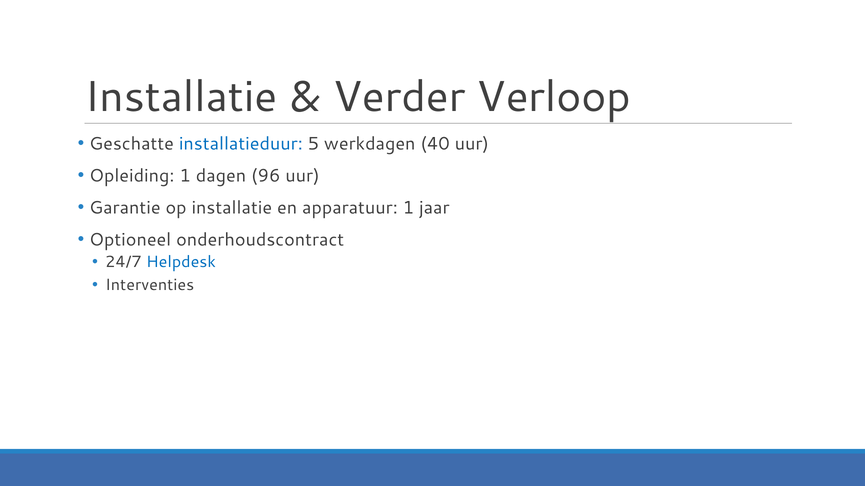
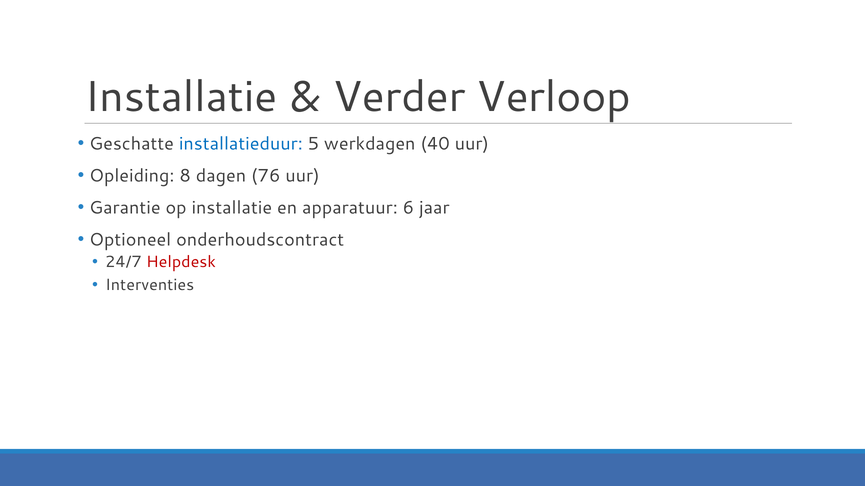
Opleiding 1: 1 -> 8
96: 96 -> 76
apparatuur 1: 1 -> 6
Helpdesk colour: blue -> red
